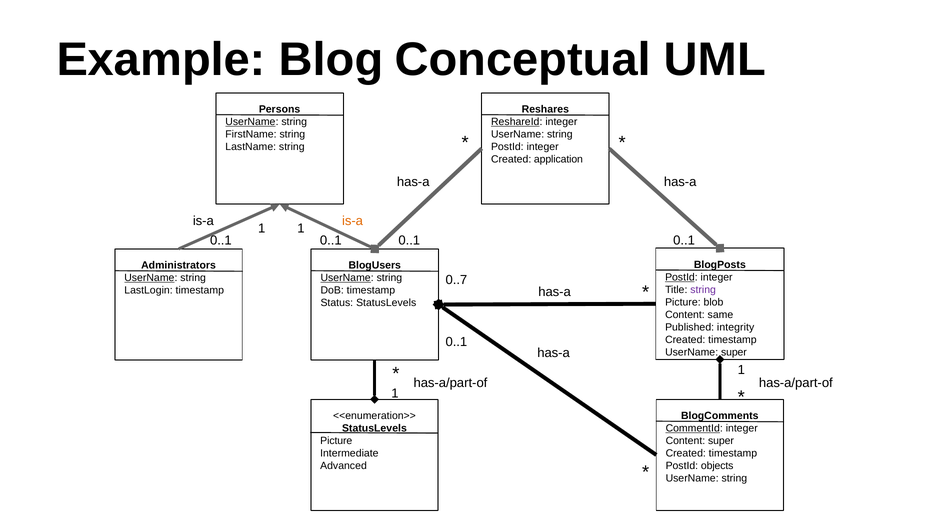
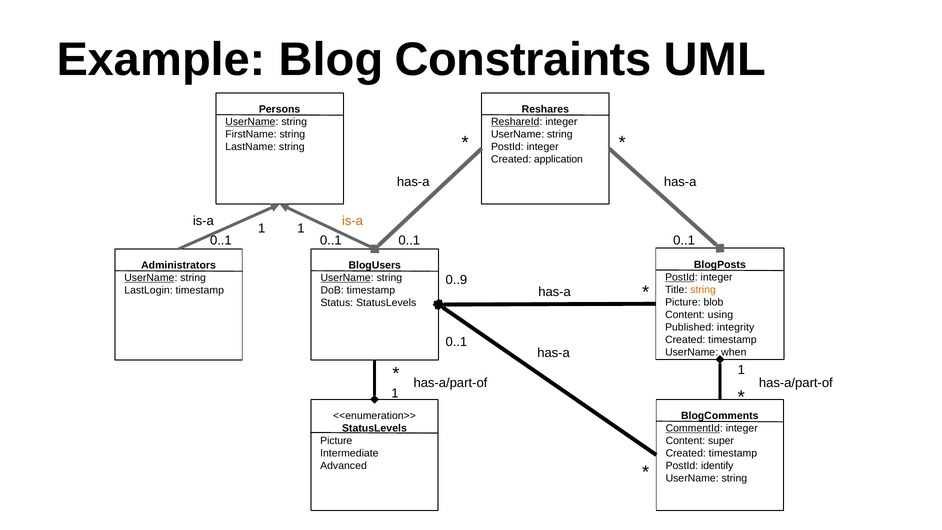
Conceptual: Conceptual -> Constraints
0..7: 0..7 -> 0..9
string at (703, 290) colour: purple -> orange
same: same -> using
UserName super: super -> when
objects: objects -> identify
